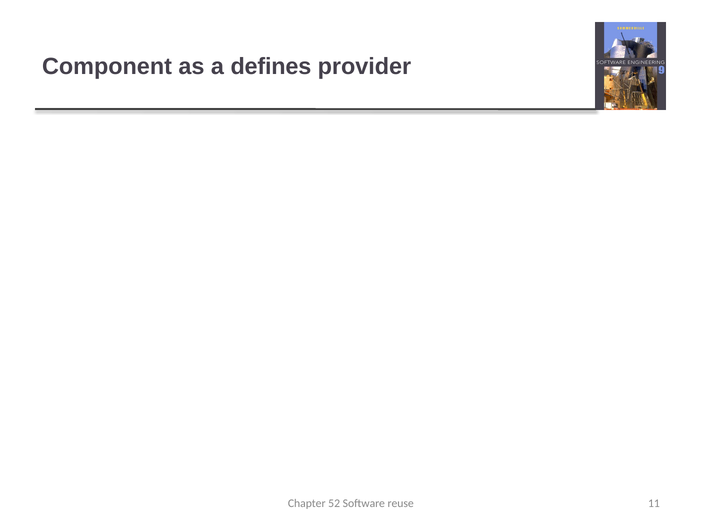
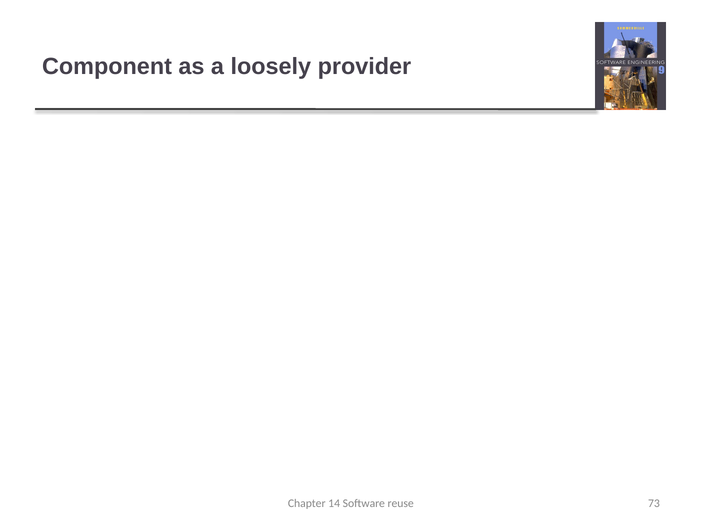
defines: defines -> loosely
52: 52 -> 14
11: 11 -> 73
